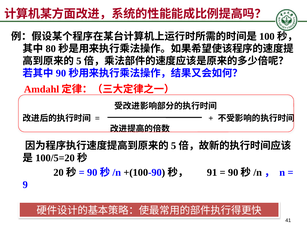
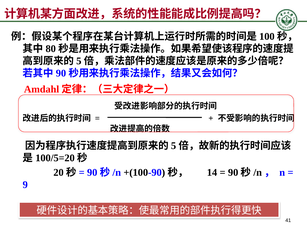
91: 91 -> 14
